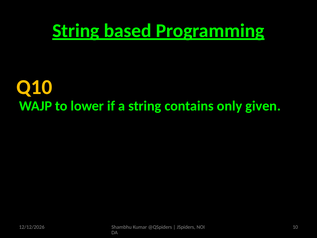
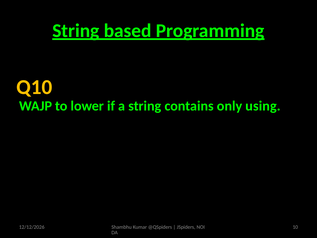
given: given -> using
